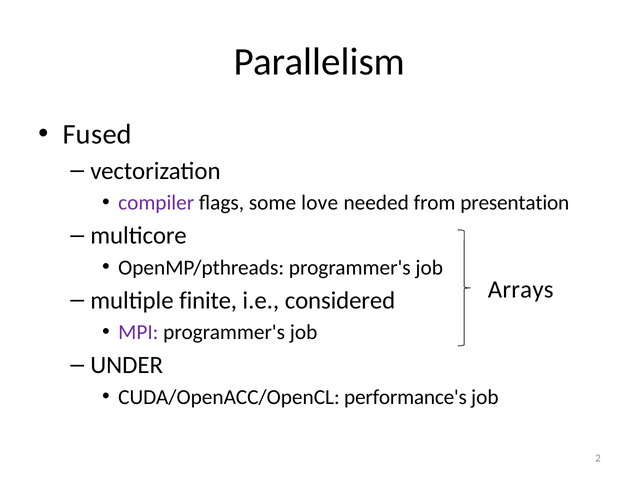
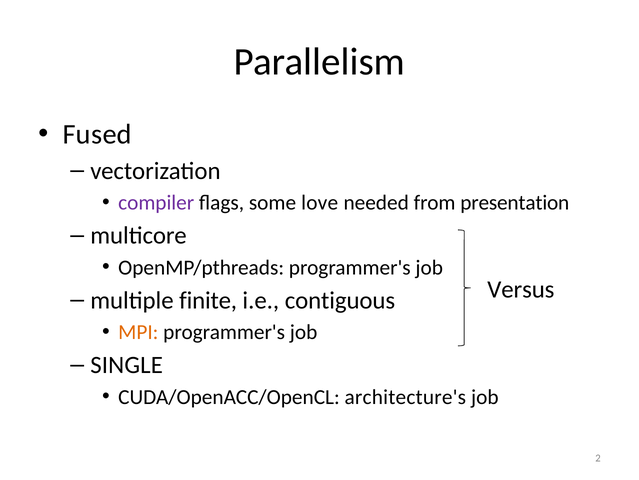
Arrays: Arrays -> Versus
considered: considered -> contiguous
MPI colour: purple -> orange
UNDER: UNDER -> SINGLE
performance's: performance's -> architecture's
